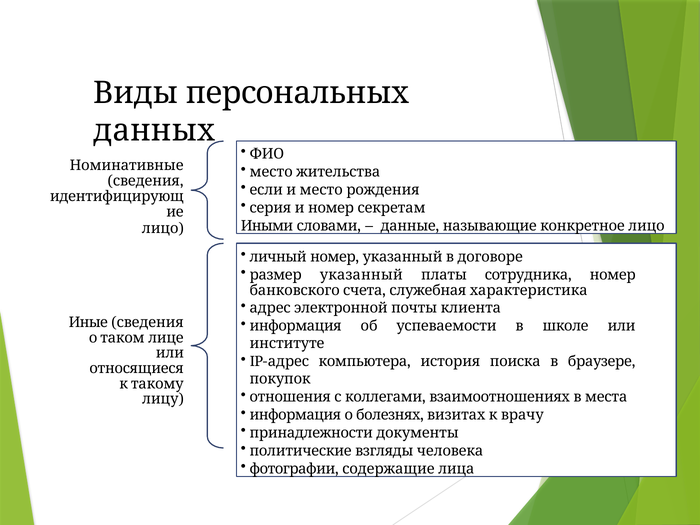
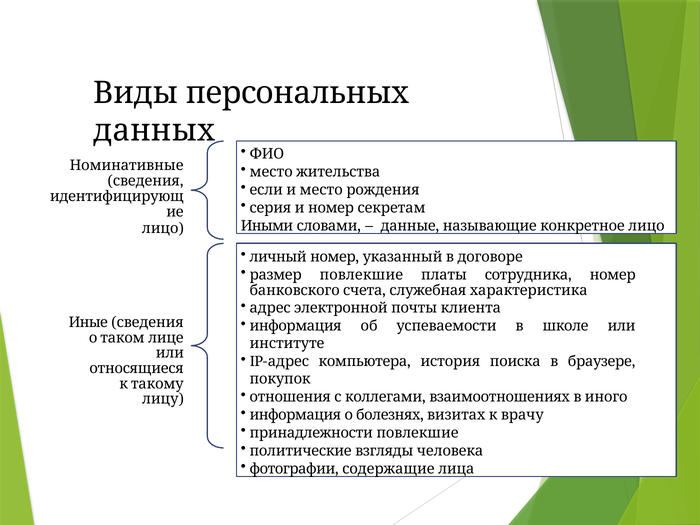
размер указанный: указанный -> повлекшие
места: места -> иного
принадлежности документы: документы -> повлекшие
